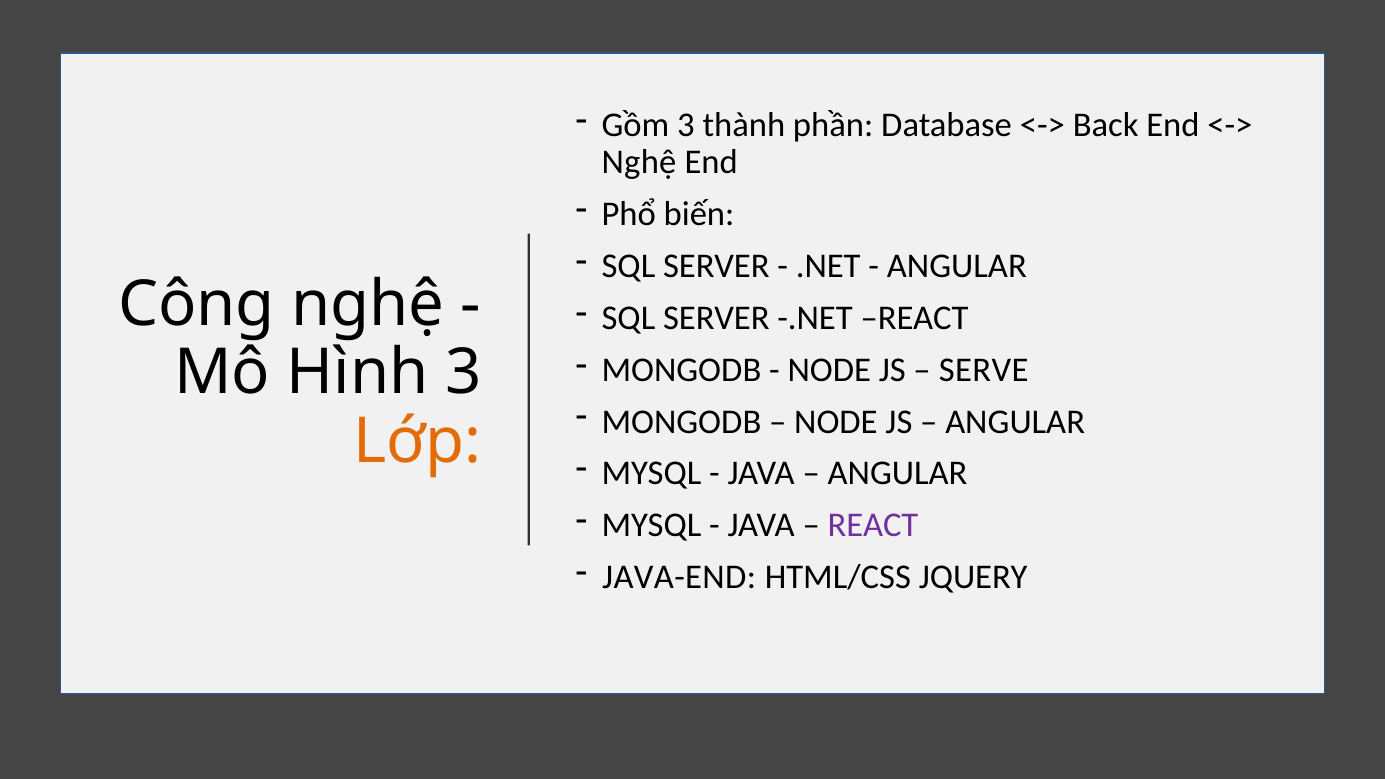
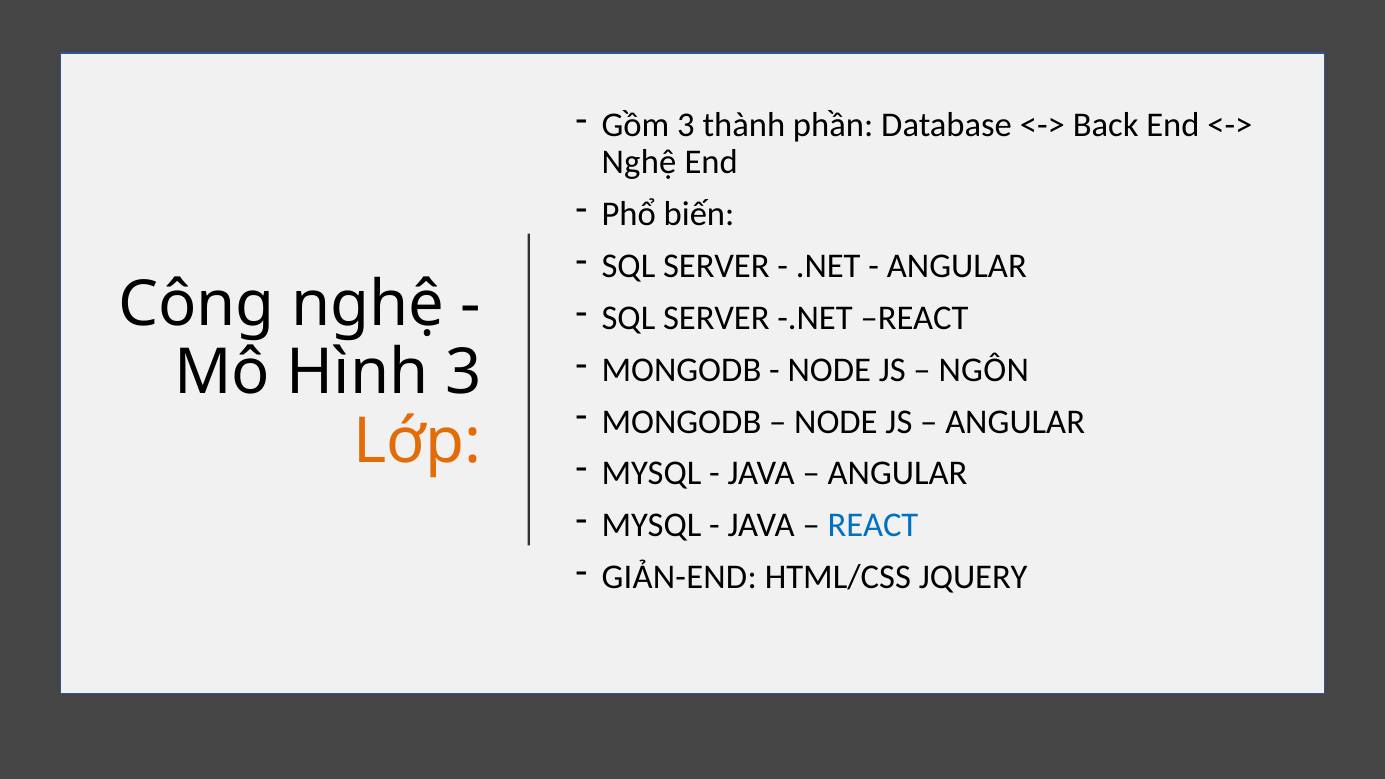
SERVE: SERVE -> NGÔN
REACT at (873, 525) colour: purple -> blue
JAVA-END: JAVA-END -> GIẢN-END
